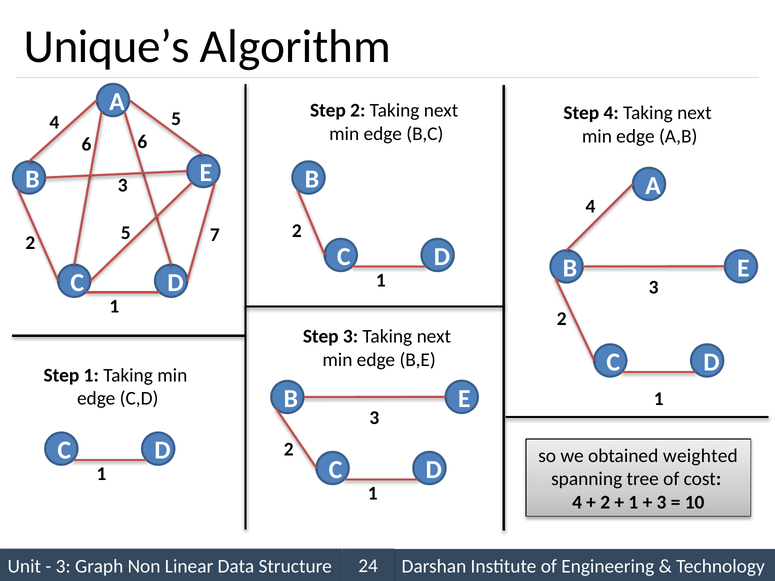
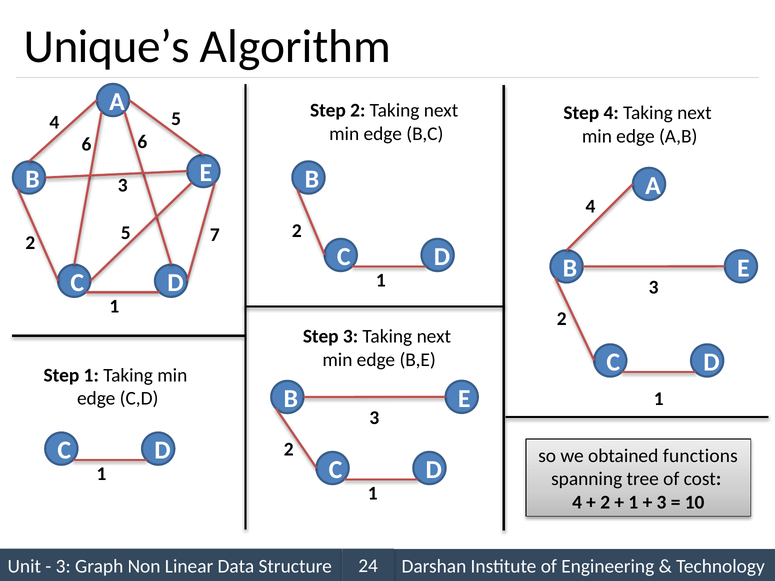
weighted: weighted -> functions
